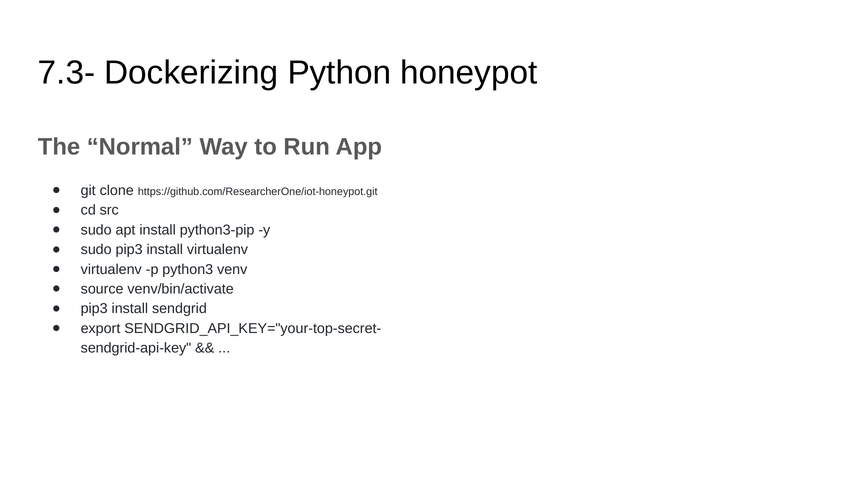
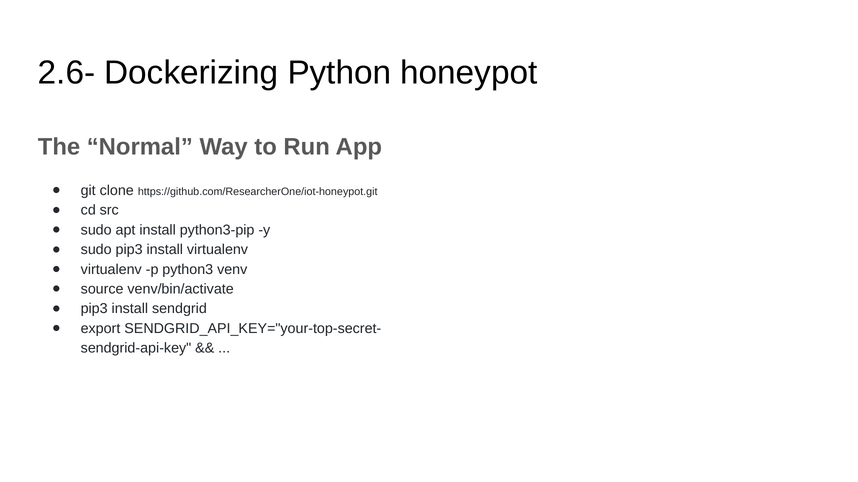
7.3-: 7.3- -> 2.6-
